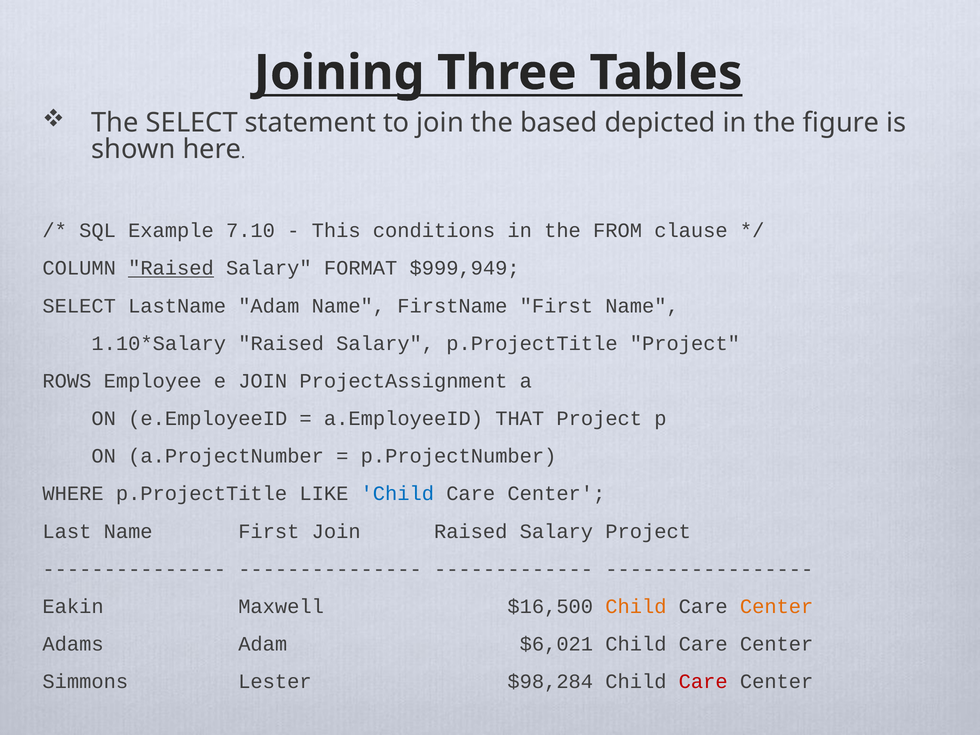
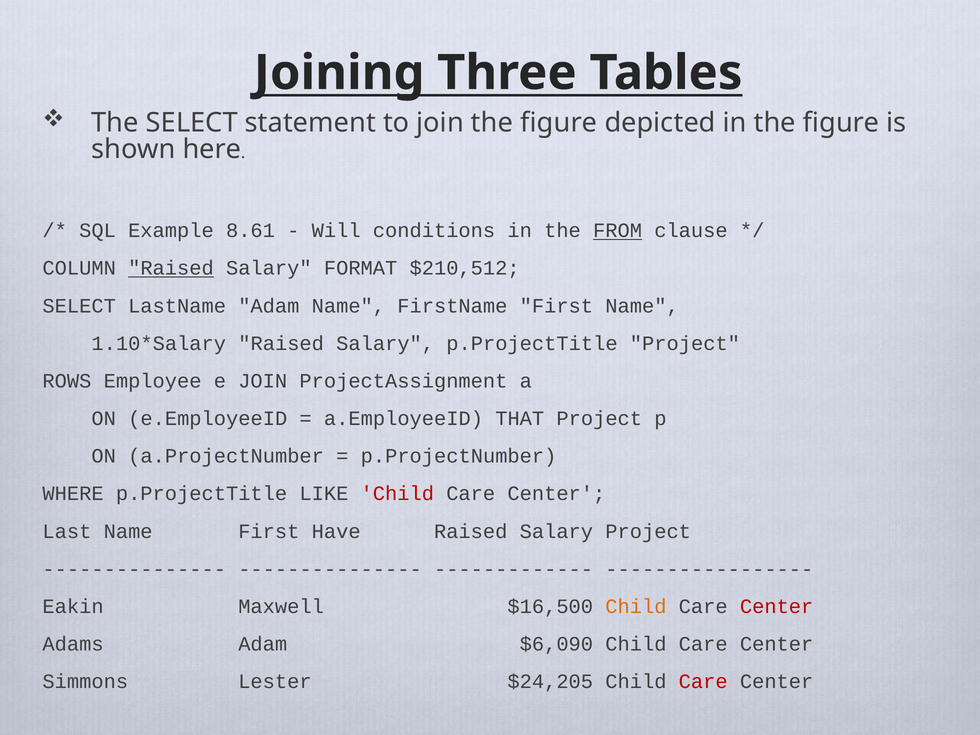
join the based: based -> figure
7.10: 7.10 -> 8.61
This: This -> Will
FROM underline: none -> present
$999,949: $999,949 -> $210,512
Child at (397, 494) colour: blue -> red
First Join: Join -> Have
Center at (777, 606) colour: orange -> red
$6,021: $6,021 -> $6,090
$98,284: $98,284 -> $24,205
